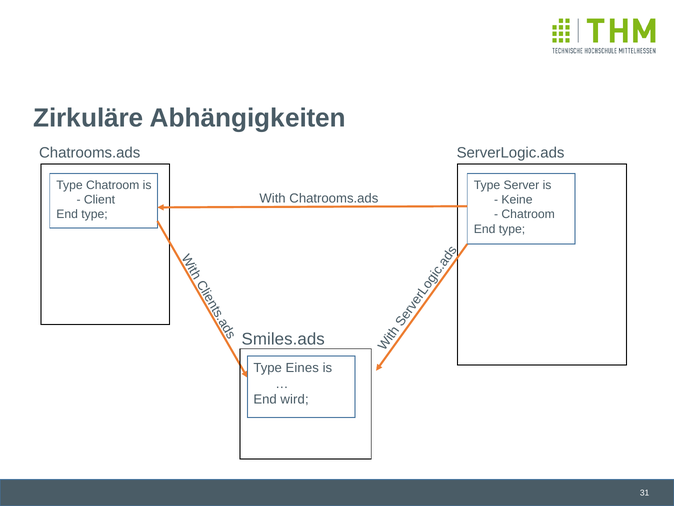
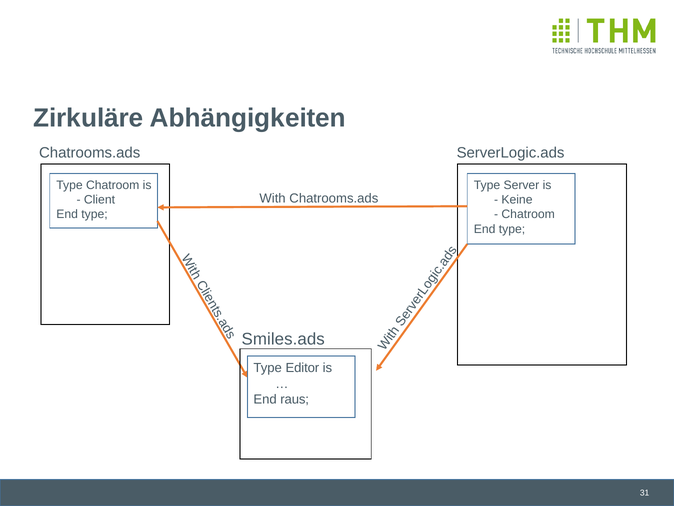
Eines: Eines -> Editor
wird: wird -> raus
